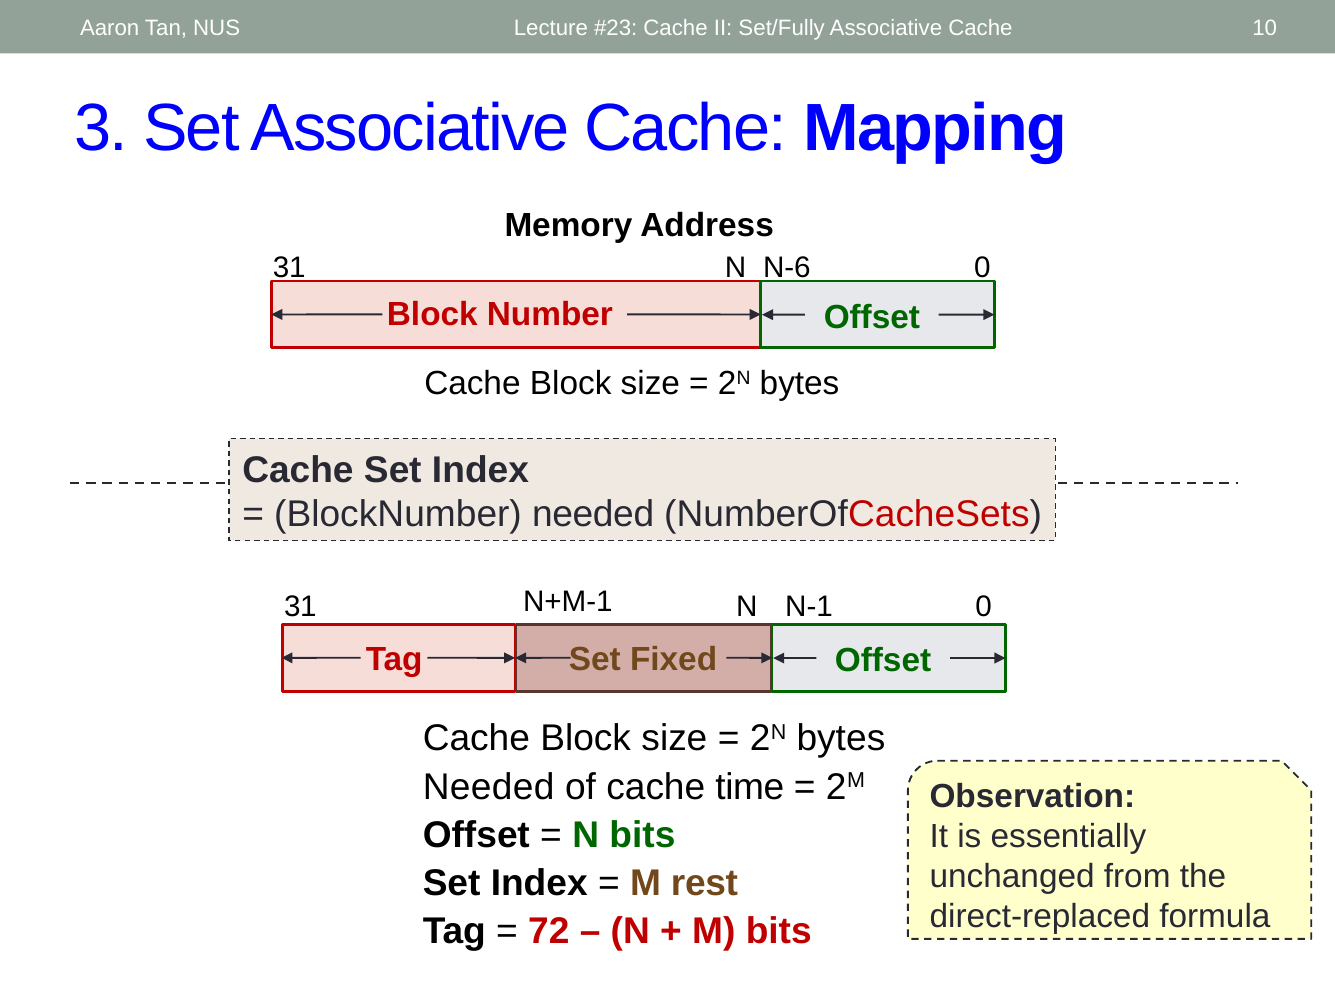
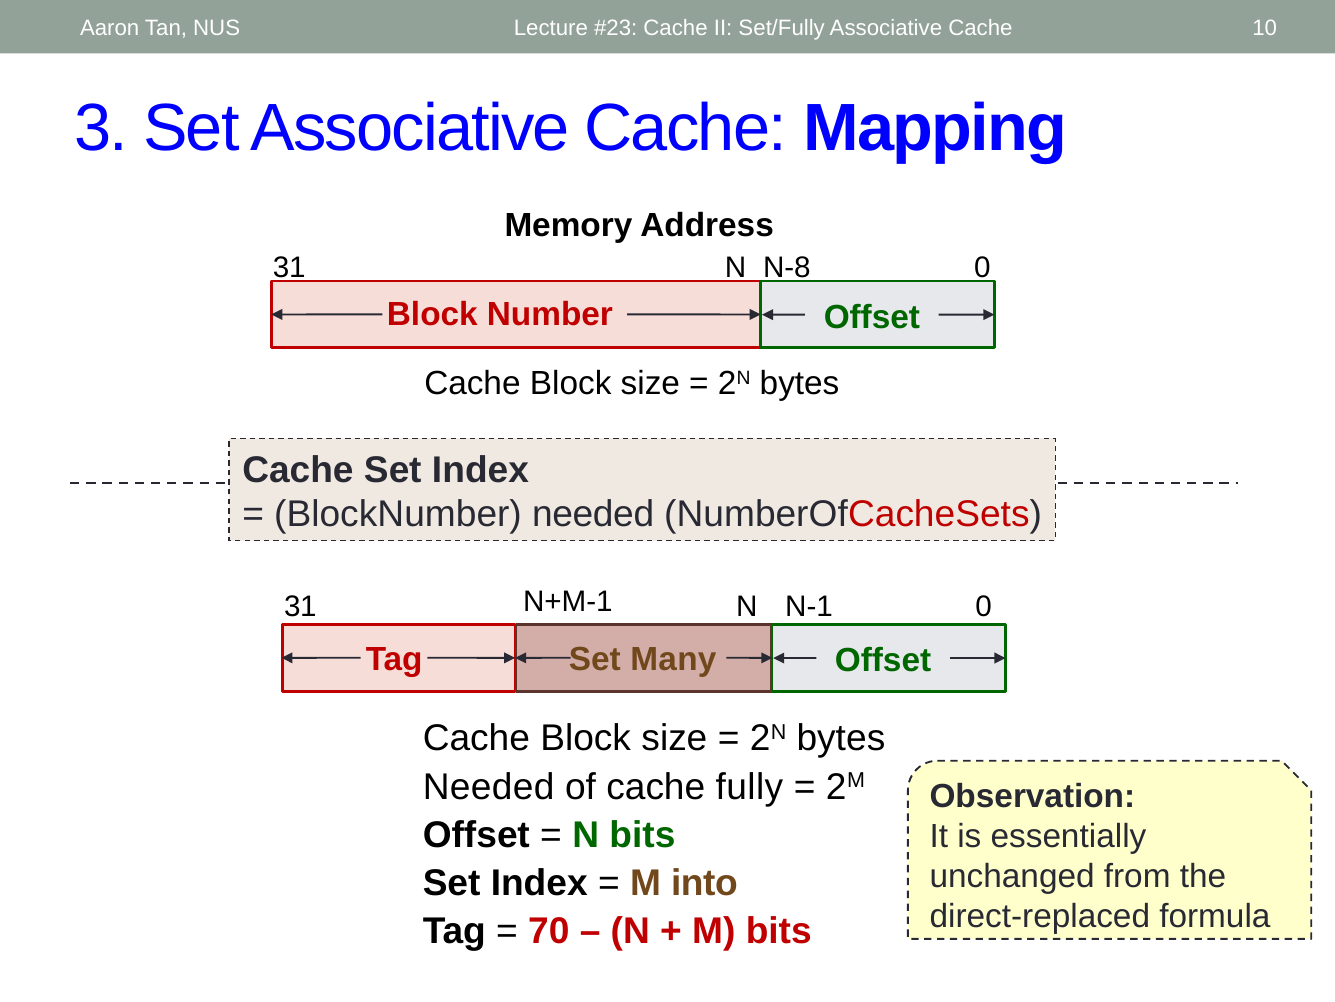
N-6: N-6 -> N-8
Fixed: Fixed -> Many
time: time -> fully
rest: rest -> into
72: 72 -> 70
